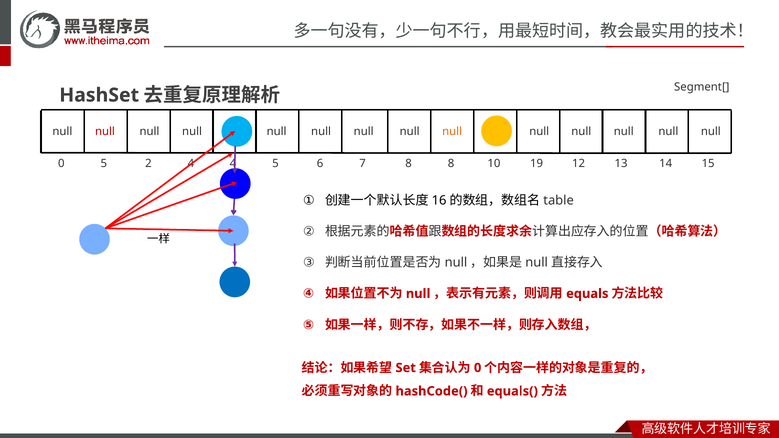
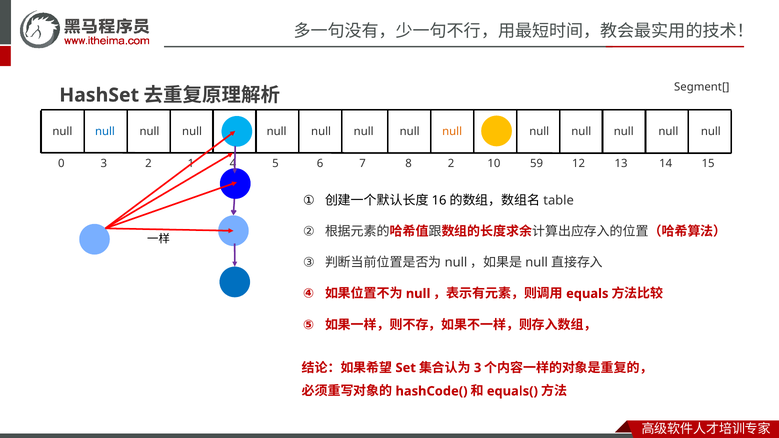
null at (105, 131) colour: red -> blue
0 5: 5 -> 3
2 4: 4 -> 1
8 8: 8 -> 2
19: 19 -> 59
0 at (478, 368): 0 -> 3
